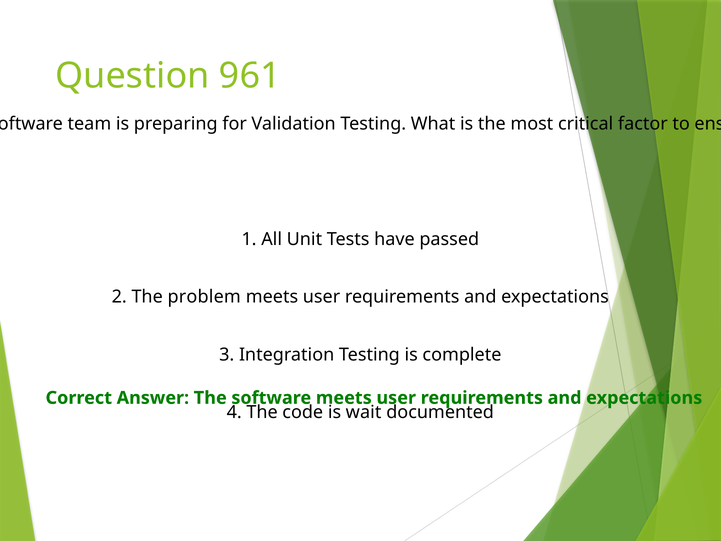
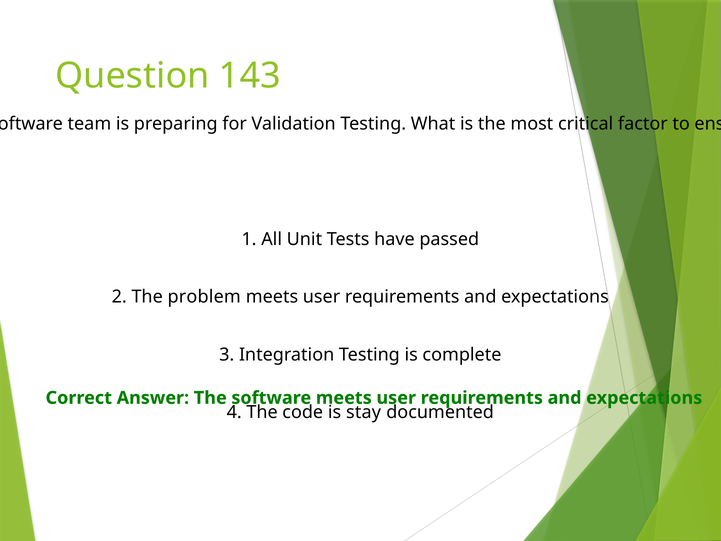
961: 961 -> 143
wait: wait -> stay
